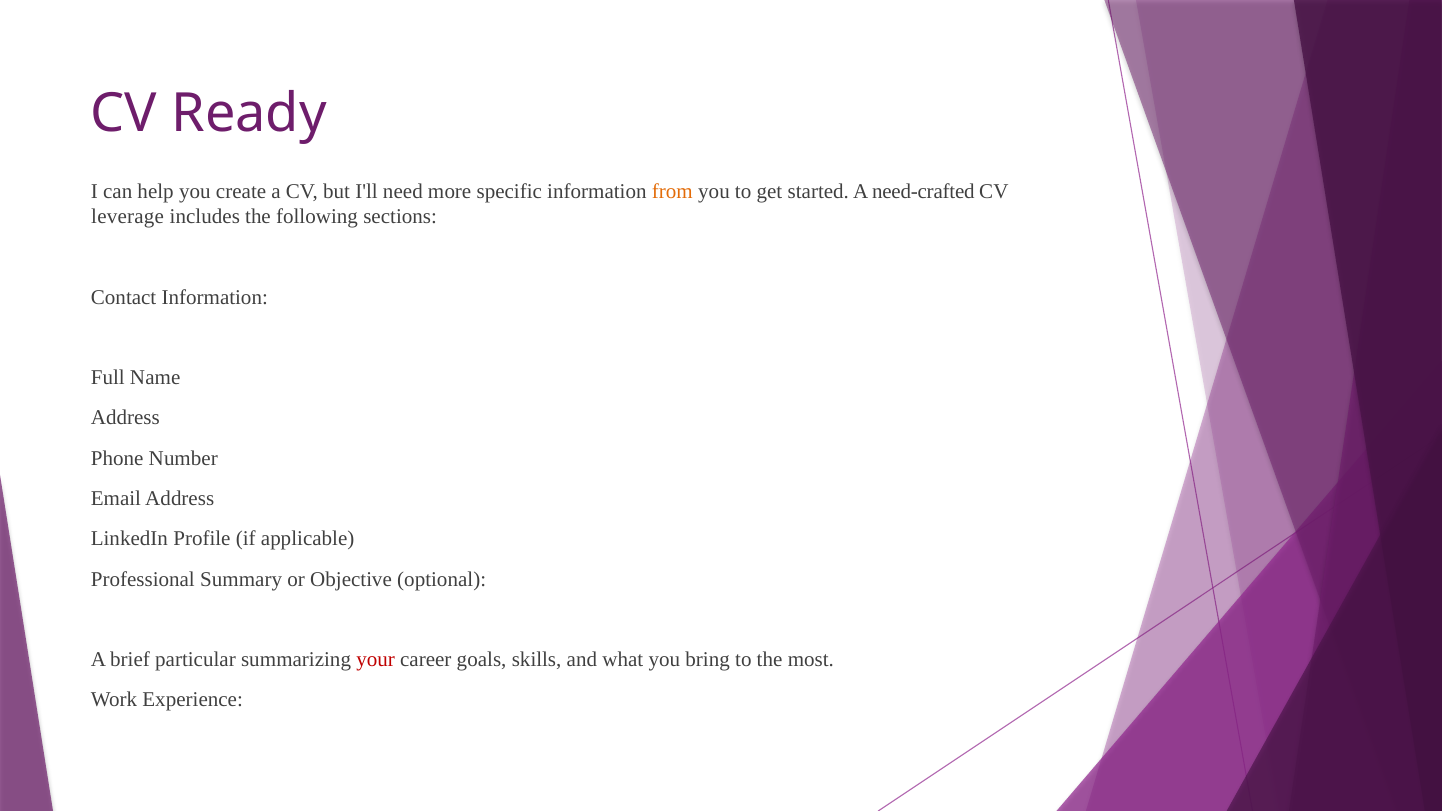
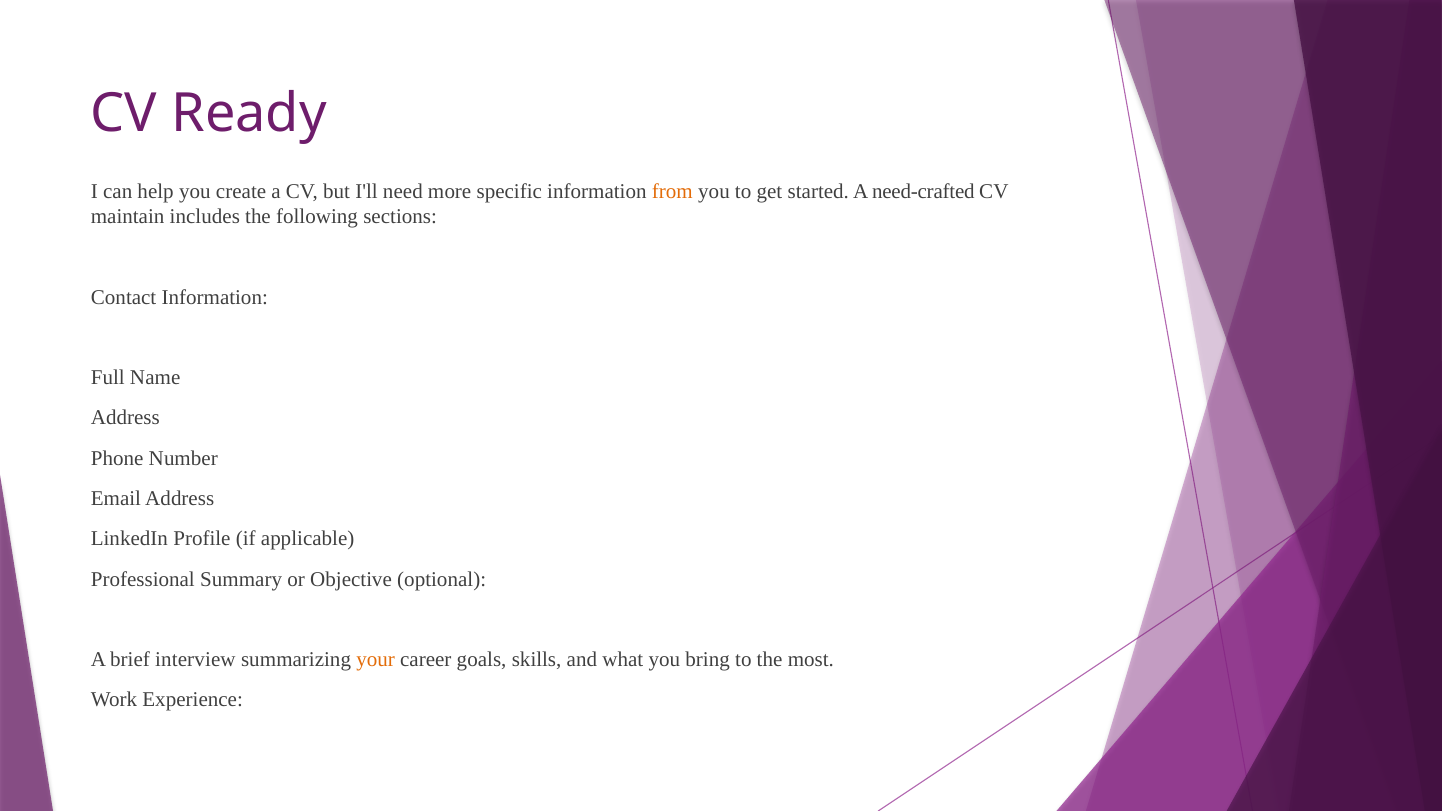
leverage: leverage -> maintain
particular: particular -> interview
your colour: red -> orange
